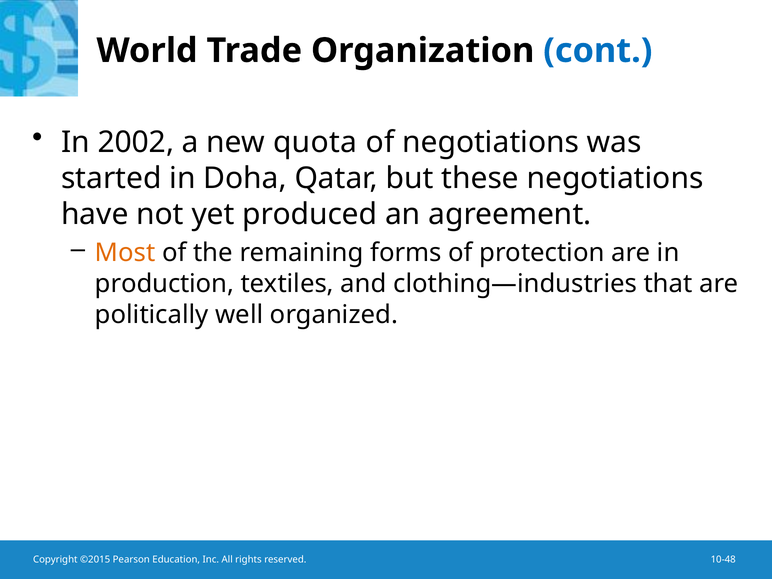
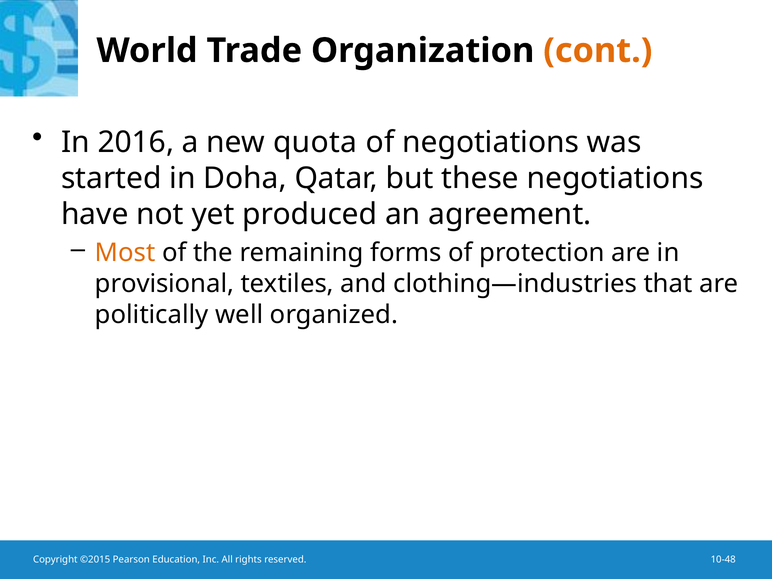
cont colour: blue -> orange
2002: 2002 -> 2016
production: production -> provisional
